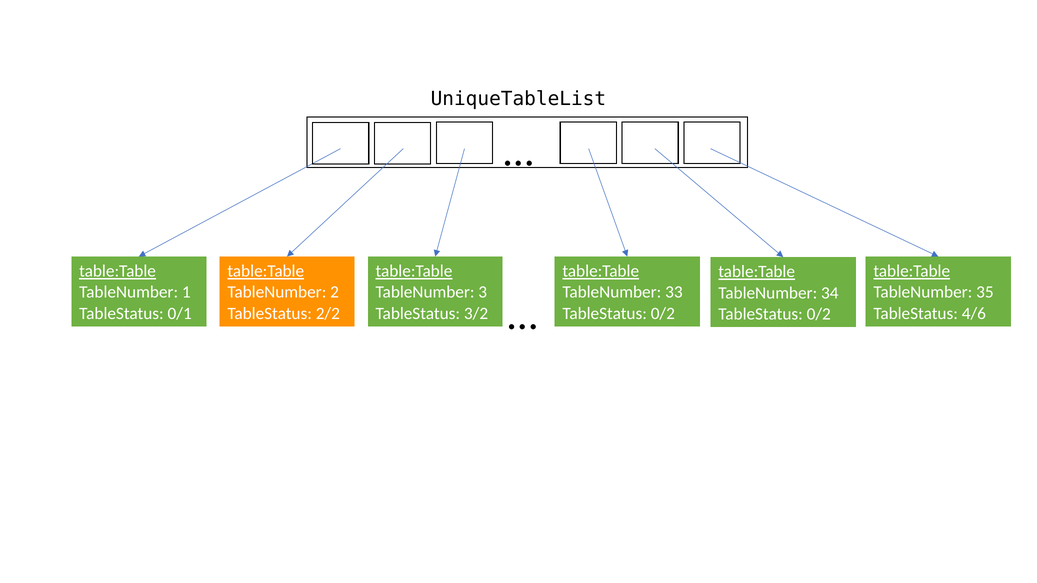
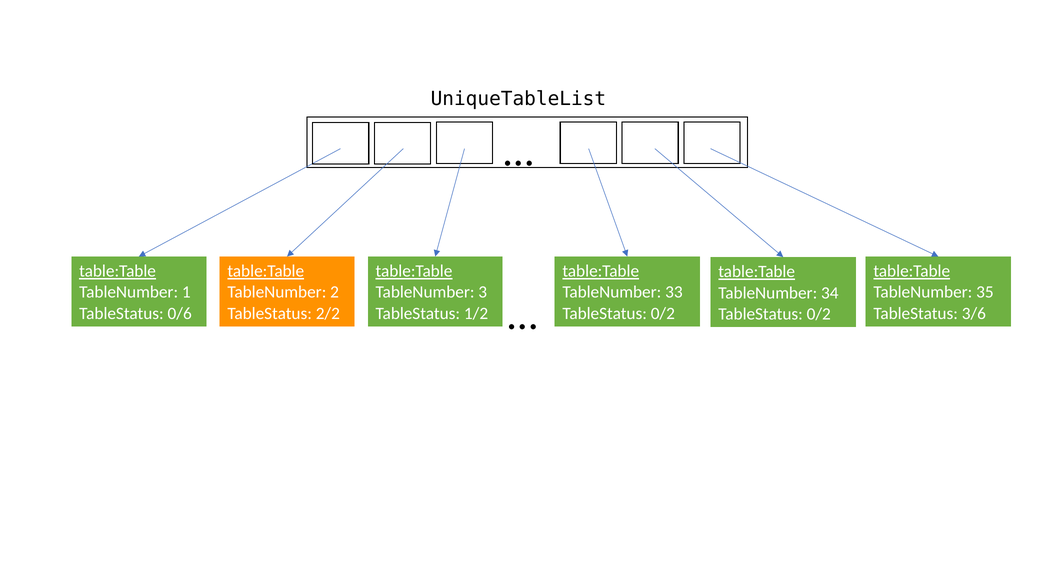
0/1: 0/1 -> 0/6
3/2: 3/2 -> 1/2
4/6: 4/6 -> 3/6
